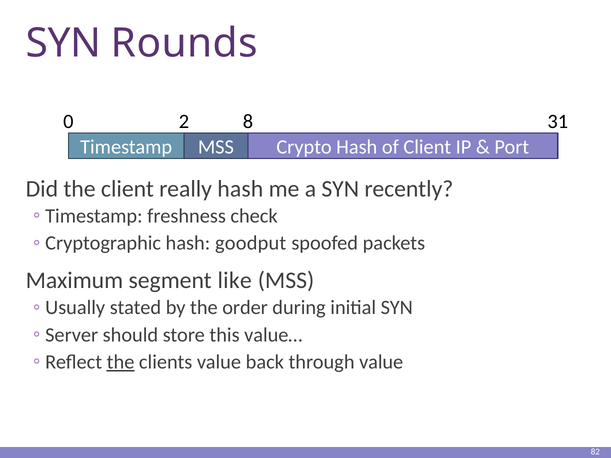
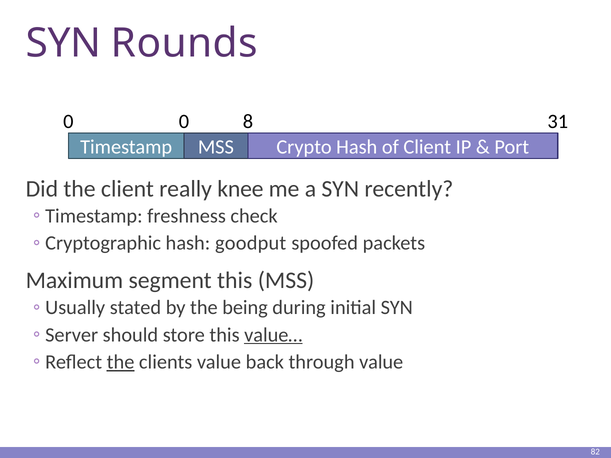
0 2: 2 -> 0
really hash: hash -> knee
segment like: like -> this
order: order -> being
value… underline: none -> present
